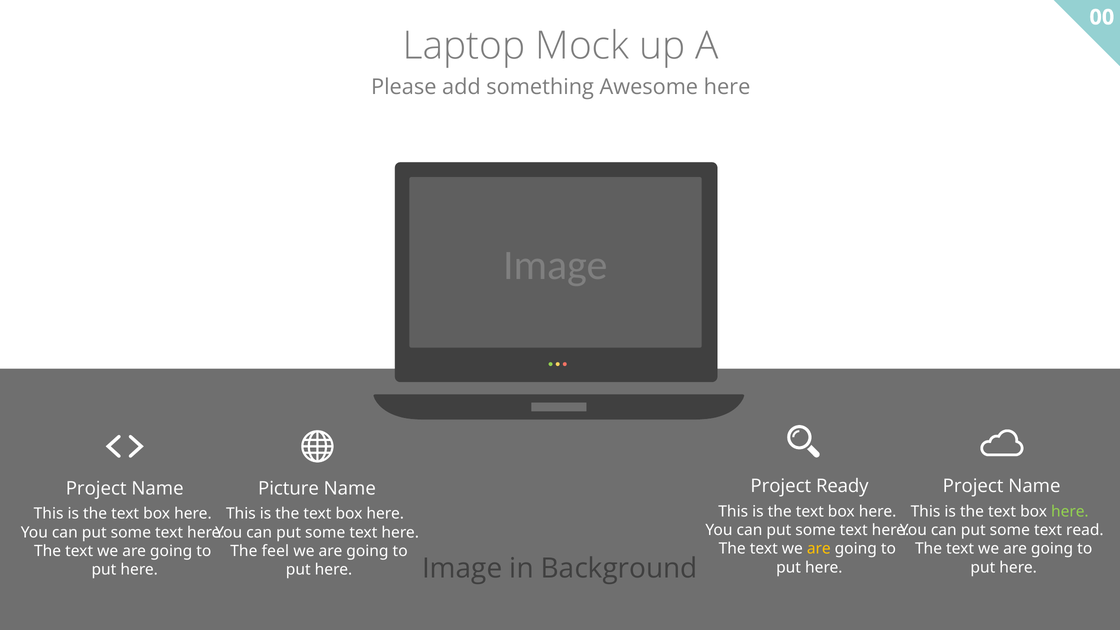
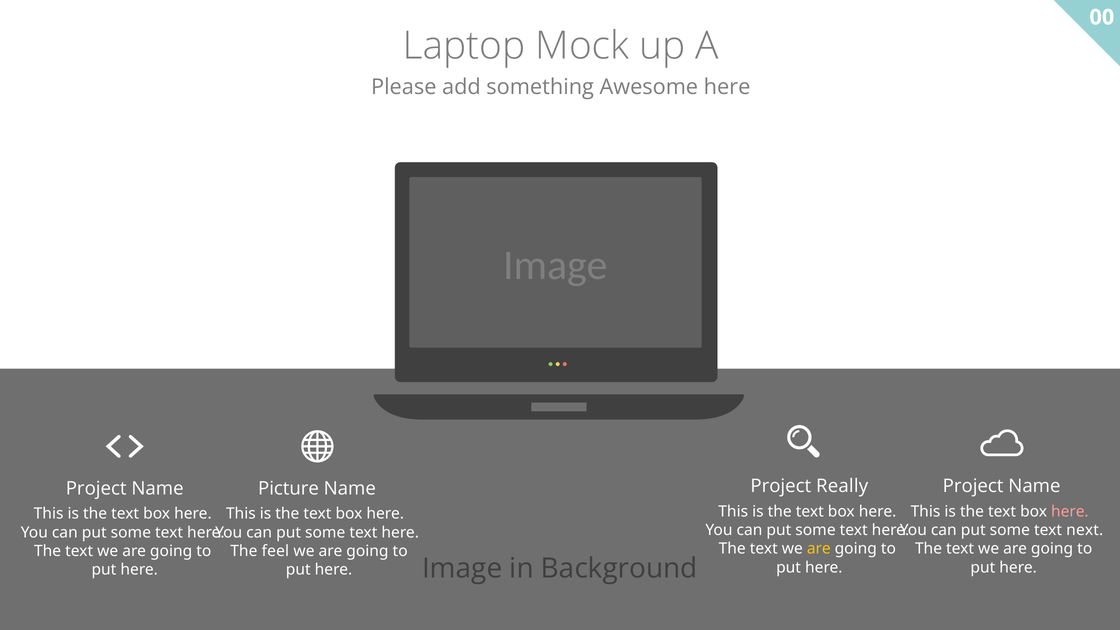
Ready: Ready -> Really
here at (1070, 511) colour: light green -> pink
read: read -> next
